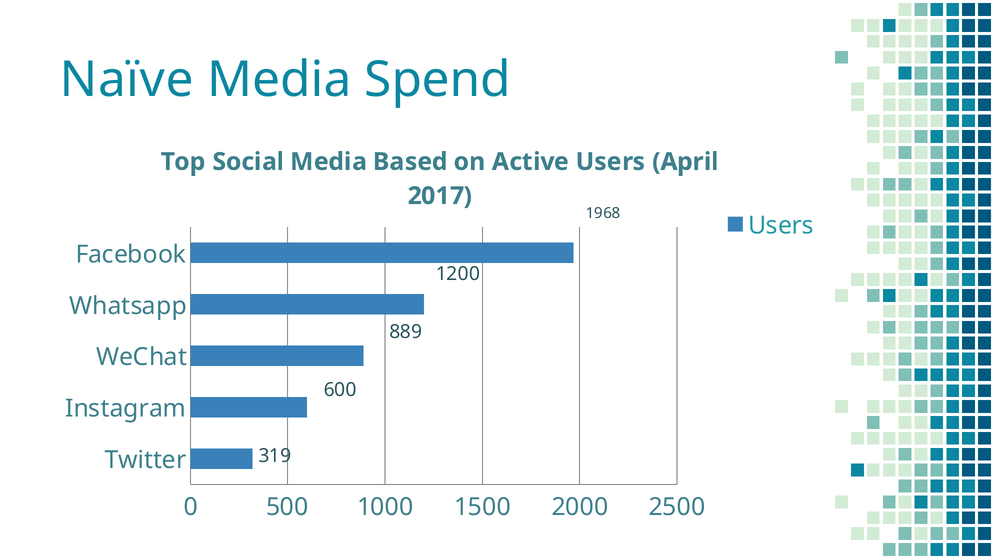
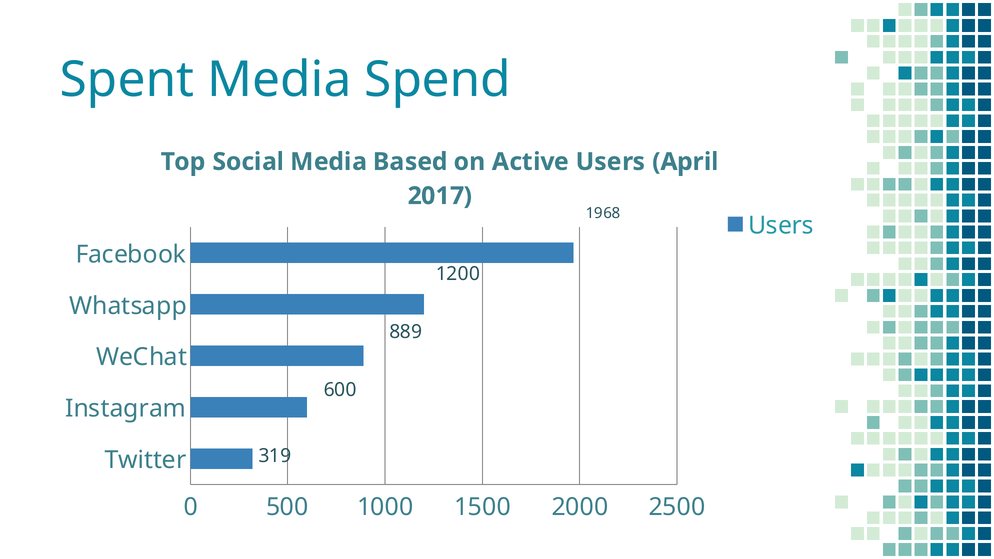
Naïve: Naïve -> Spent
